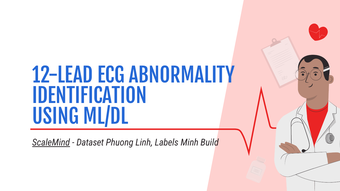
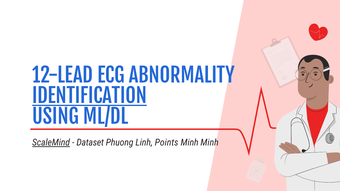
IDENTIFICATION underline: none -> present
Labels: Labels -> Points
Minh Build: Build -> Minh
